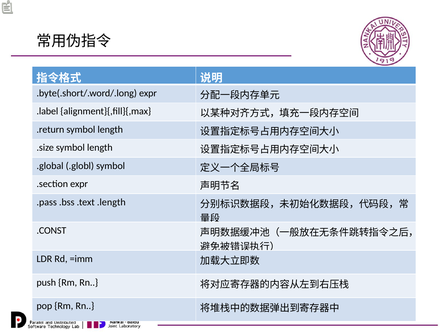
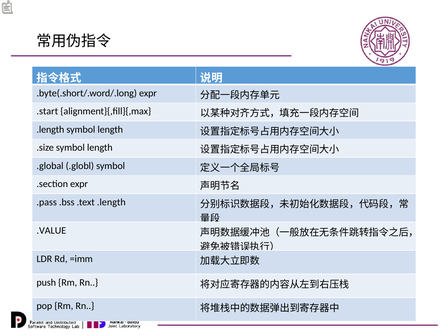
.label: .label -> .start
.return at (50, 129): .return -> .length
.CONST: .CONST -> .VALUE
